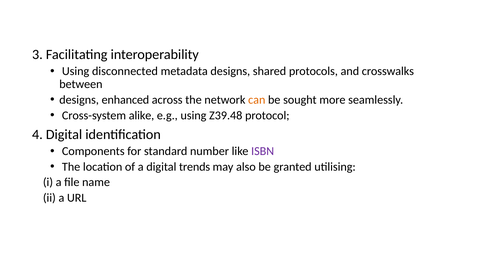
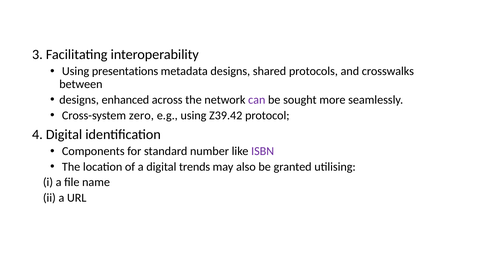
disconnected: disconnected -> presentations
can colour: orange -> purple
alike: alike -> zero
Z39.48: Z39.48 -> Z39.42
